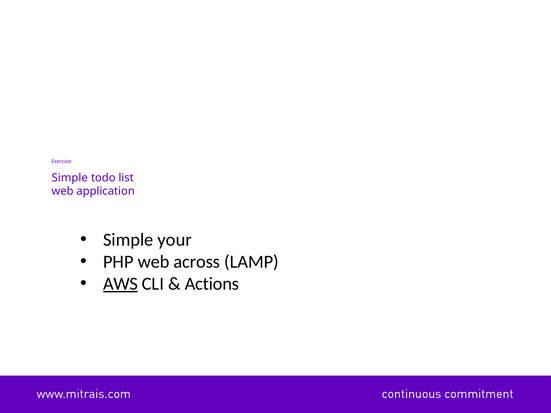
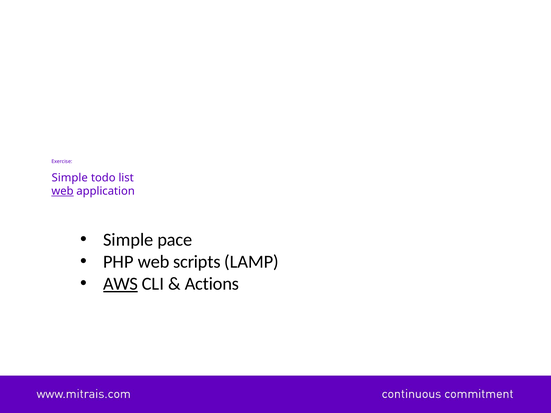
web at (62, 191) underline: none -> present
your: your -> pace
across: across -> scripts
